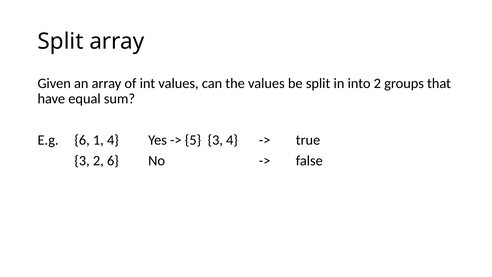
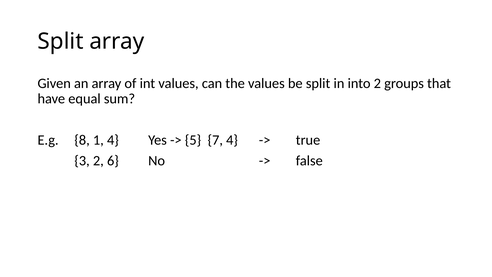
E.g 6: 6 -> 8
5 3: 3 -> 7
